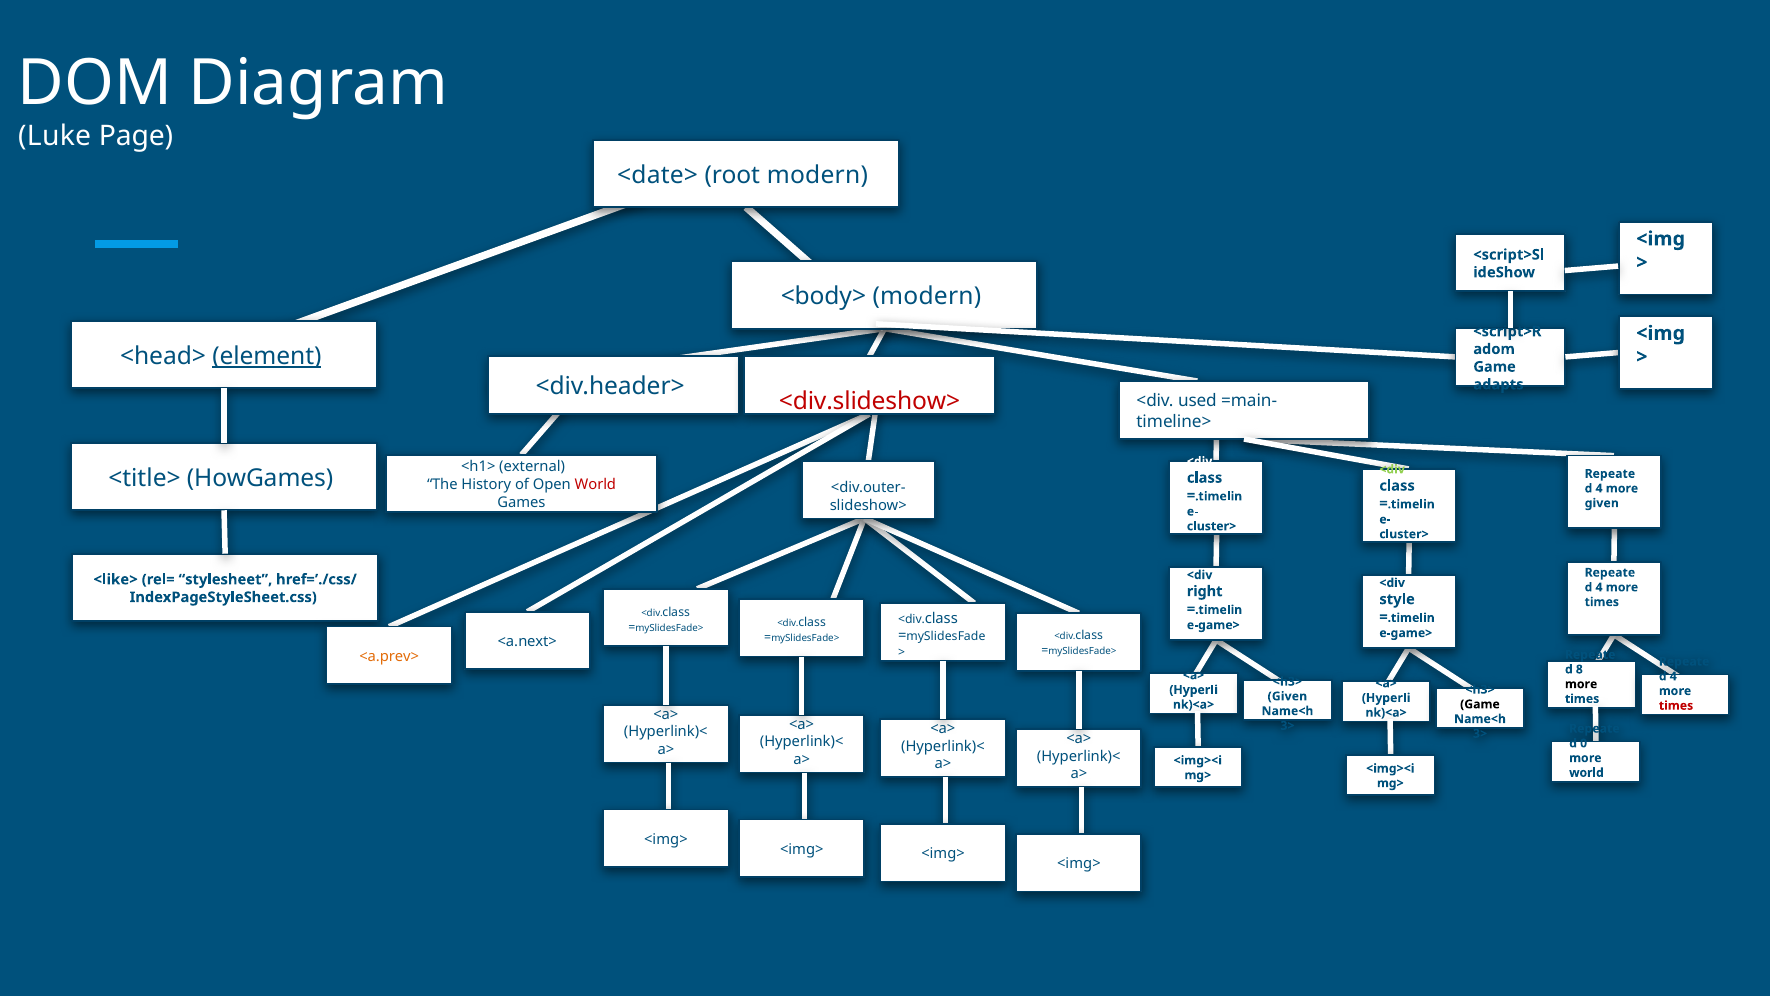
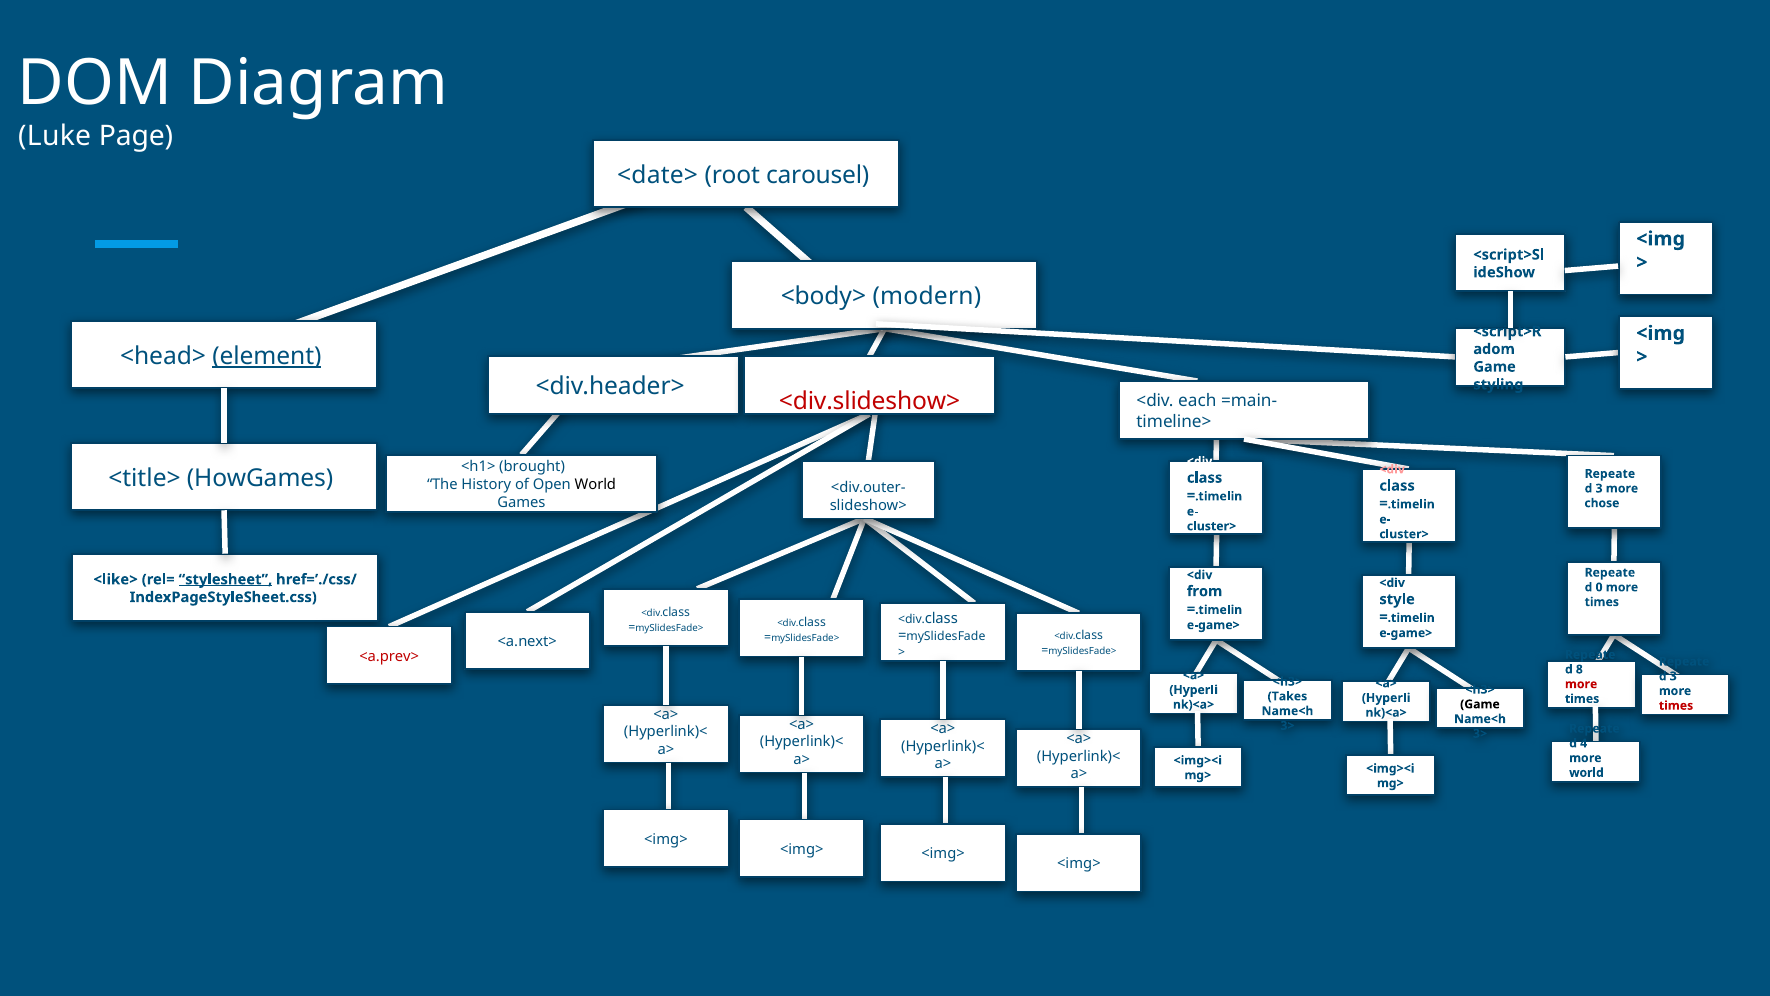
root modern: modern -> carousel
adapts: adapts -> styling
used: used -> each
external: external -> brought
<div at (1392, 469) colour: light green -> pink
World at (595, 484) colour: red -> black
4 at (1599, 488): 4 -> 3
given at (1602, 503): given -> chose
stylesheet underline: none -> present
4 at (1599, 587): 4 -> 0
right: right -> from
<a.prev> colour: orange -> red
4 at (1673, 676): 4 -> 3
more at (1581, 684) colour: black -> red
Given at (1287, 696): Given -> Takes
0: 0 -> 4
